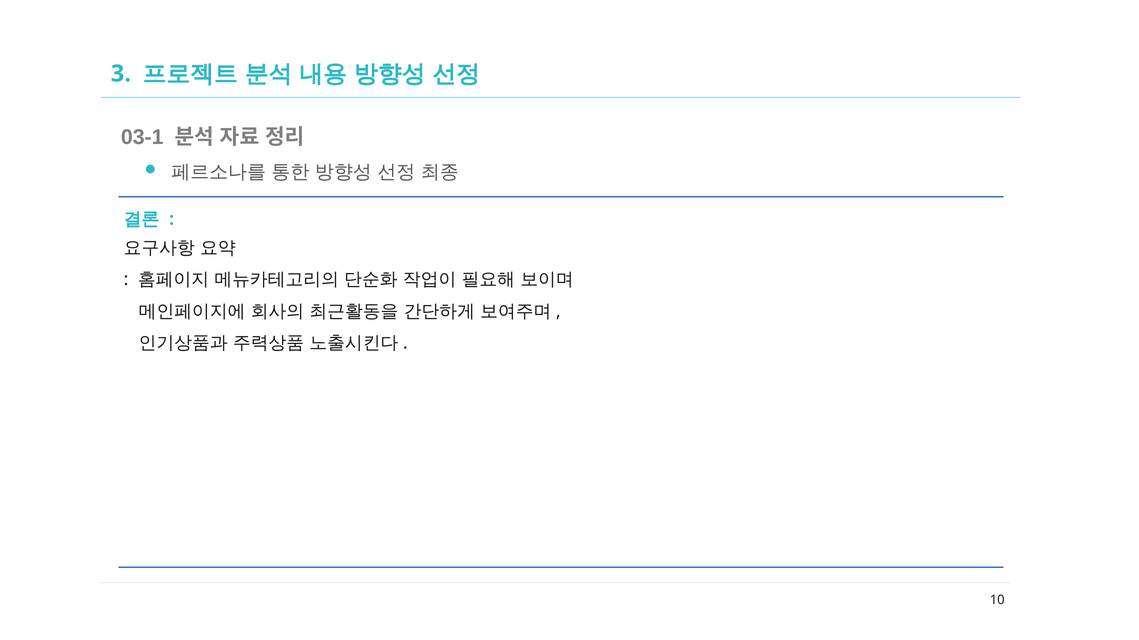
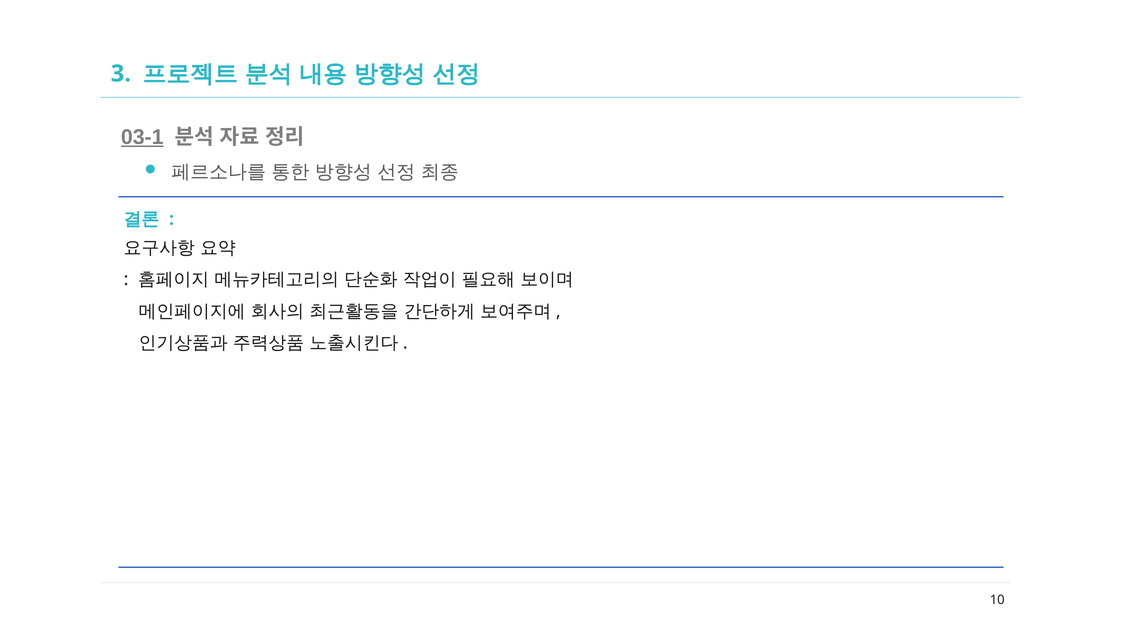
03-1 underline: none -> present
